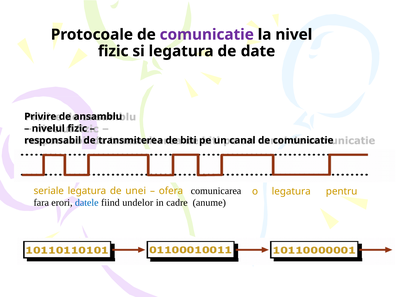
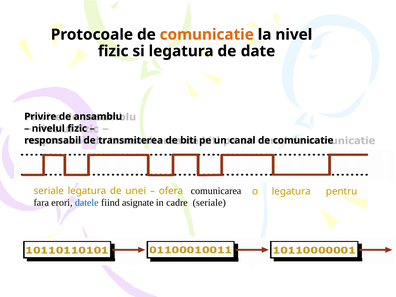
comunicatie at (207, 35) colour: purple -> orange
undelor: undelor -> asignate
cadre anume: anume -> seriale
